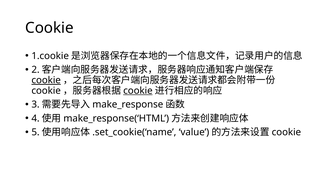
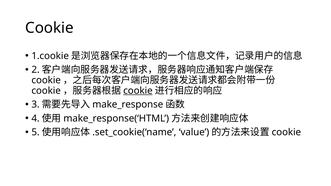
cookie at (46, 80) underline: present -> none
